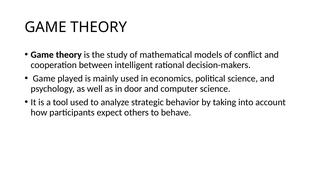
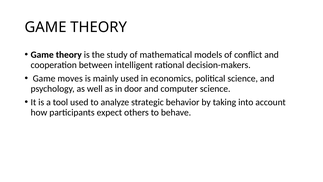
played: played -> moves
